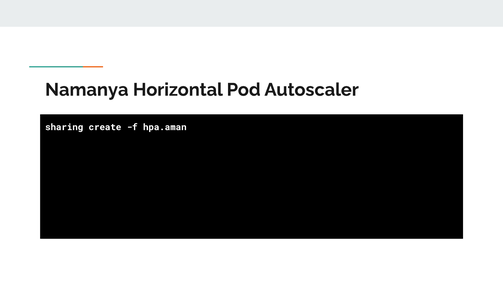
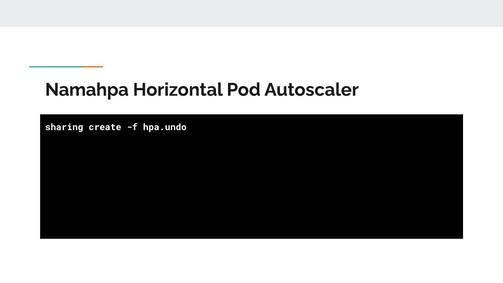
Namanya: Namanya -> Namahpa
hpa.aman: hpa.aman -> hpa.undo
